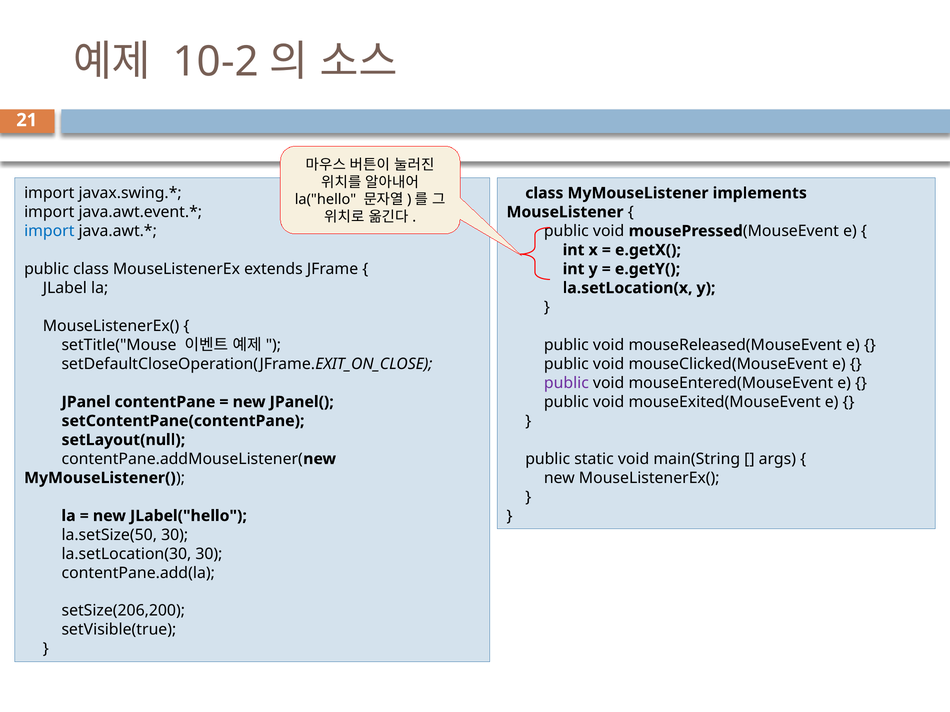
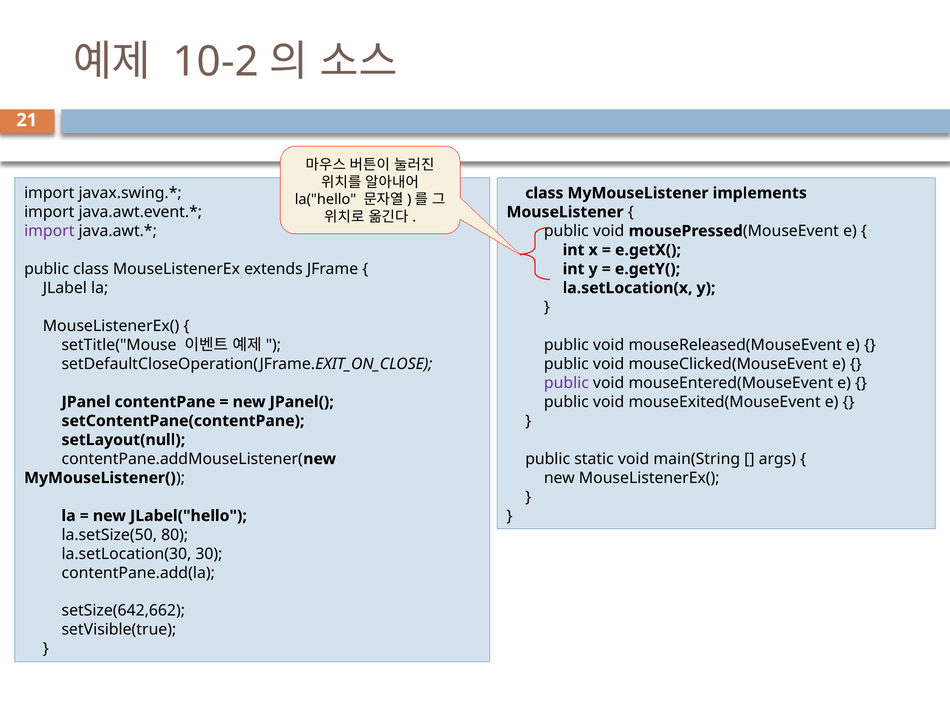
import at (49, 231) colour: blue -> purple
la.setSize(50 30: 30 -> 80
setSize(206,200: setSize(206,200 -> setSize(642,662
